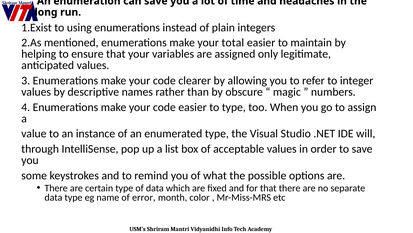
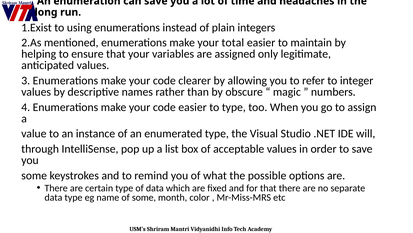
of error: error -> some
